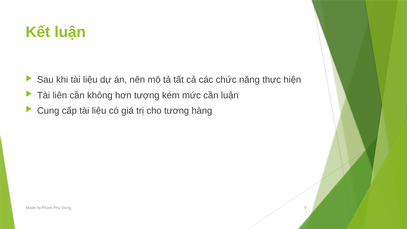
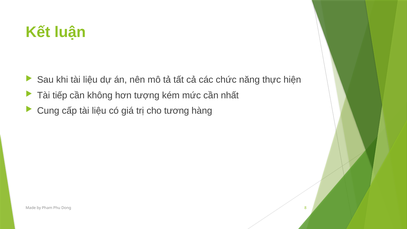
liên: liên -> tiếp
cần luận: luận -> nhất
